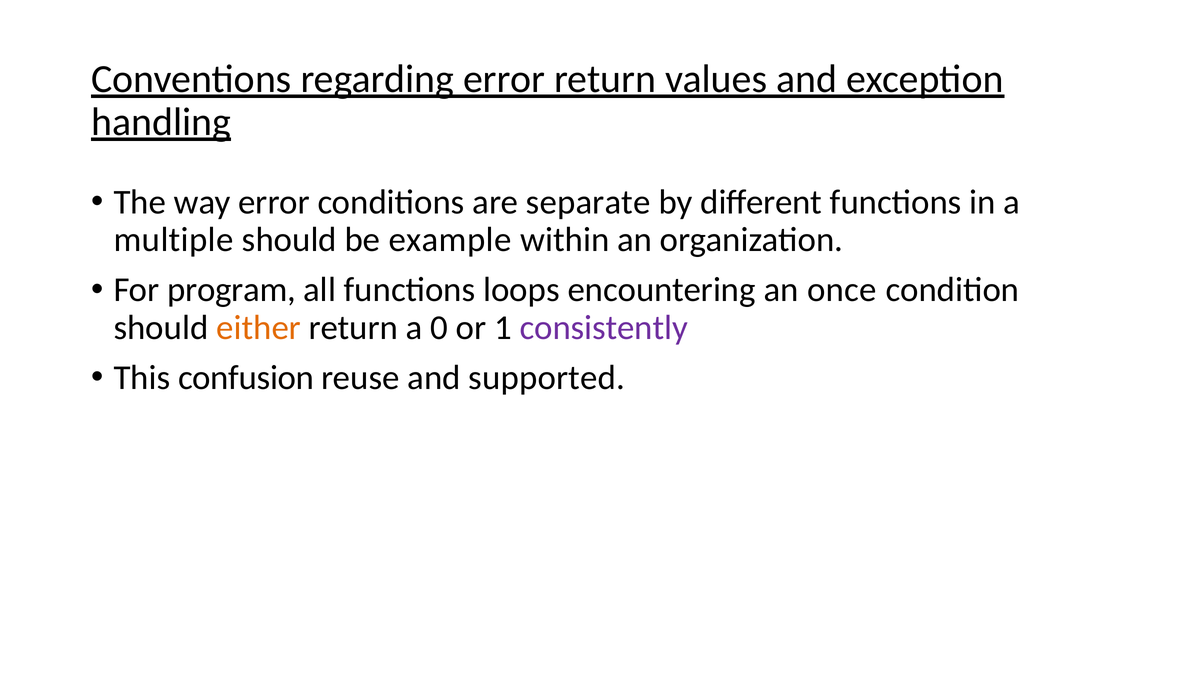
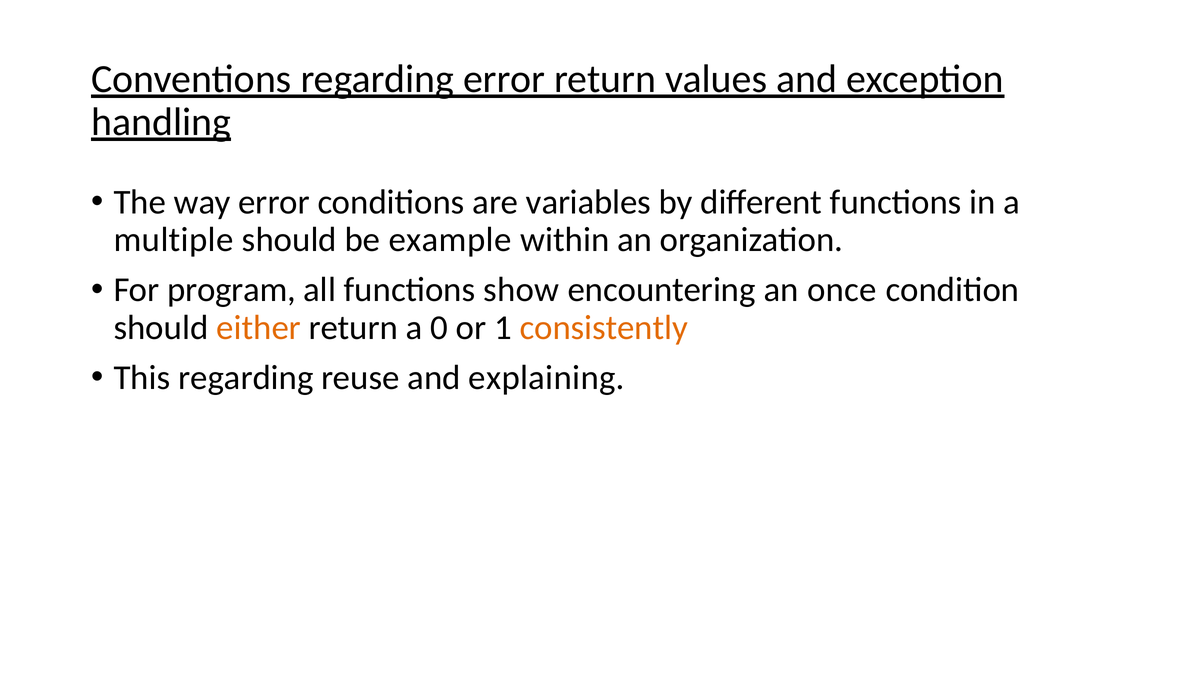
separate: separate -> variables
loops: loops -> show
consistently colour: purple -> orange
This confusion: confusion -> regarding
supported: supported -> explaining
